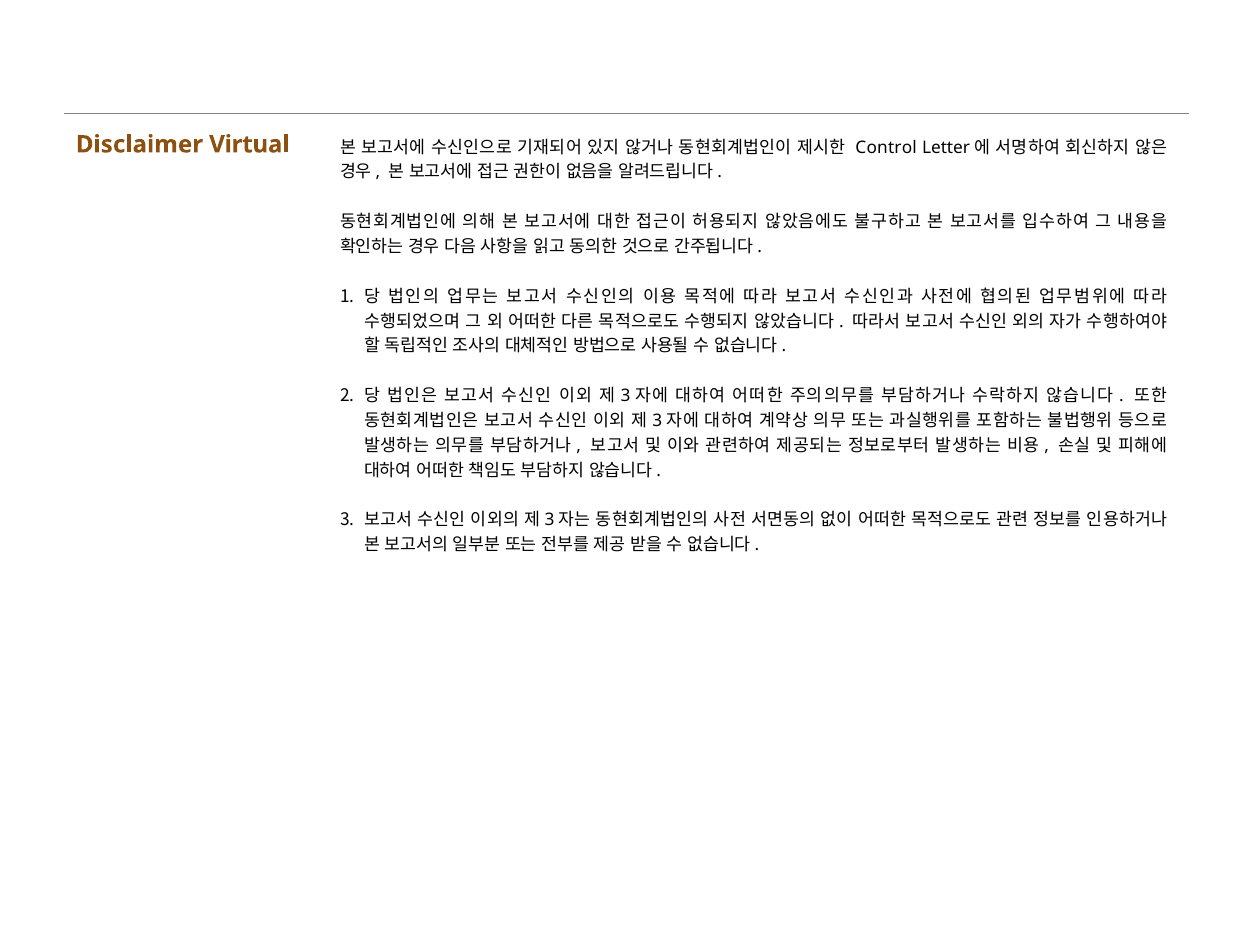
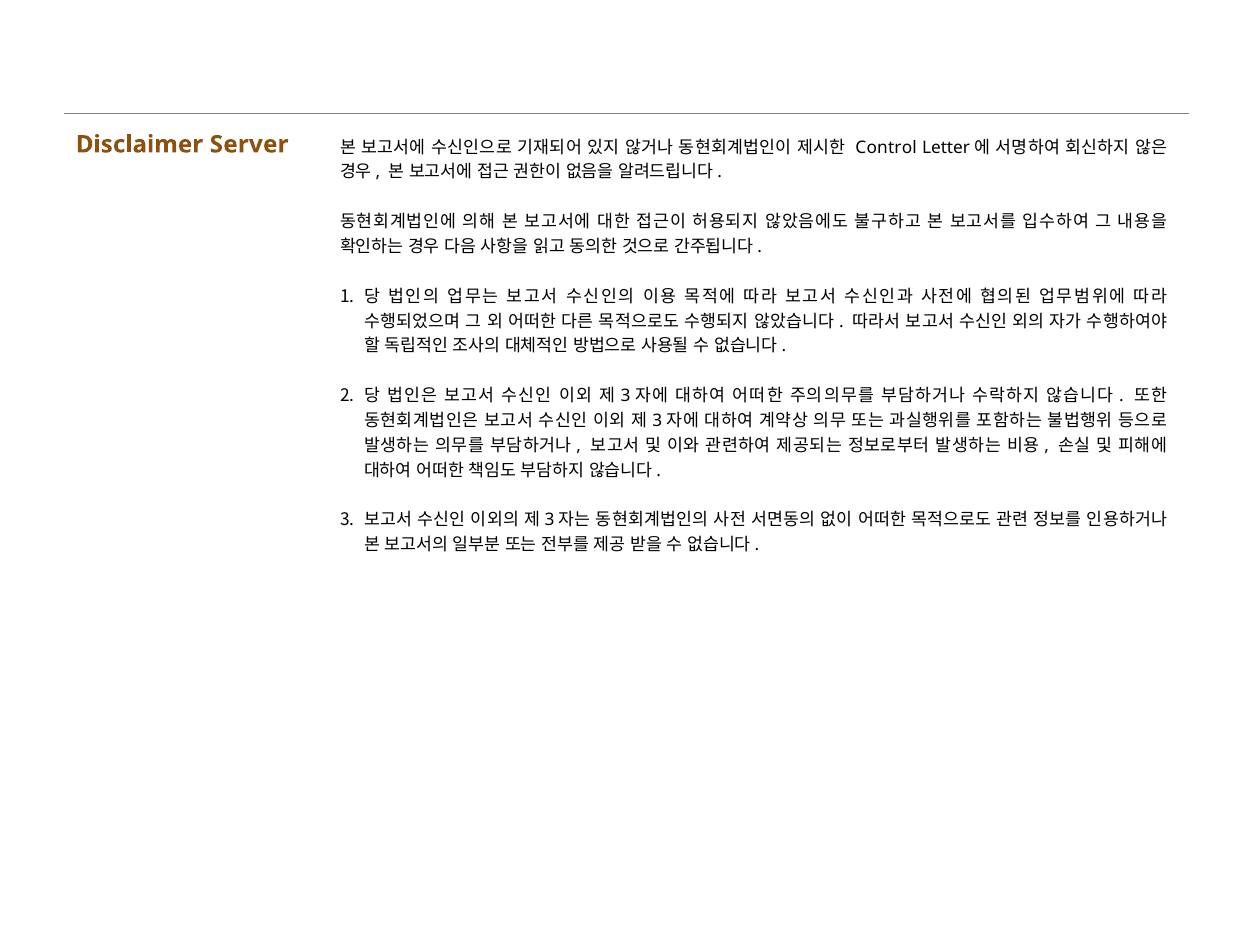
Virtual: Virtual -> Server
